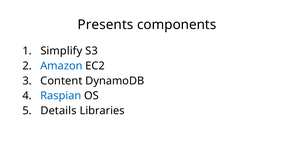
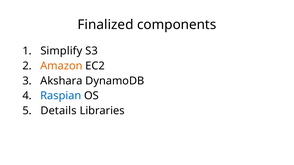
Presents: Presents -> Finalized
Amazon colour: blue -> orange
Content: Content -> Akshara
